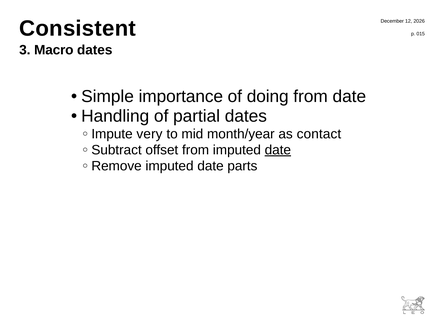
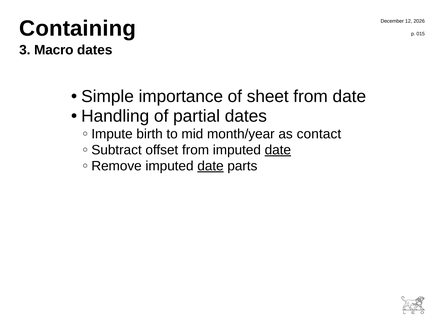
Consistent: Consistent -> Containing
doing: doing -> sheet
very: very -> birth
date at (210, 166) underline: none -> present
